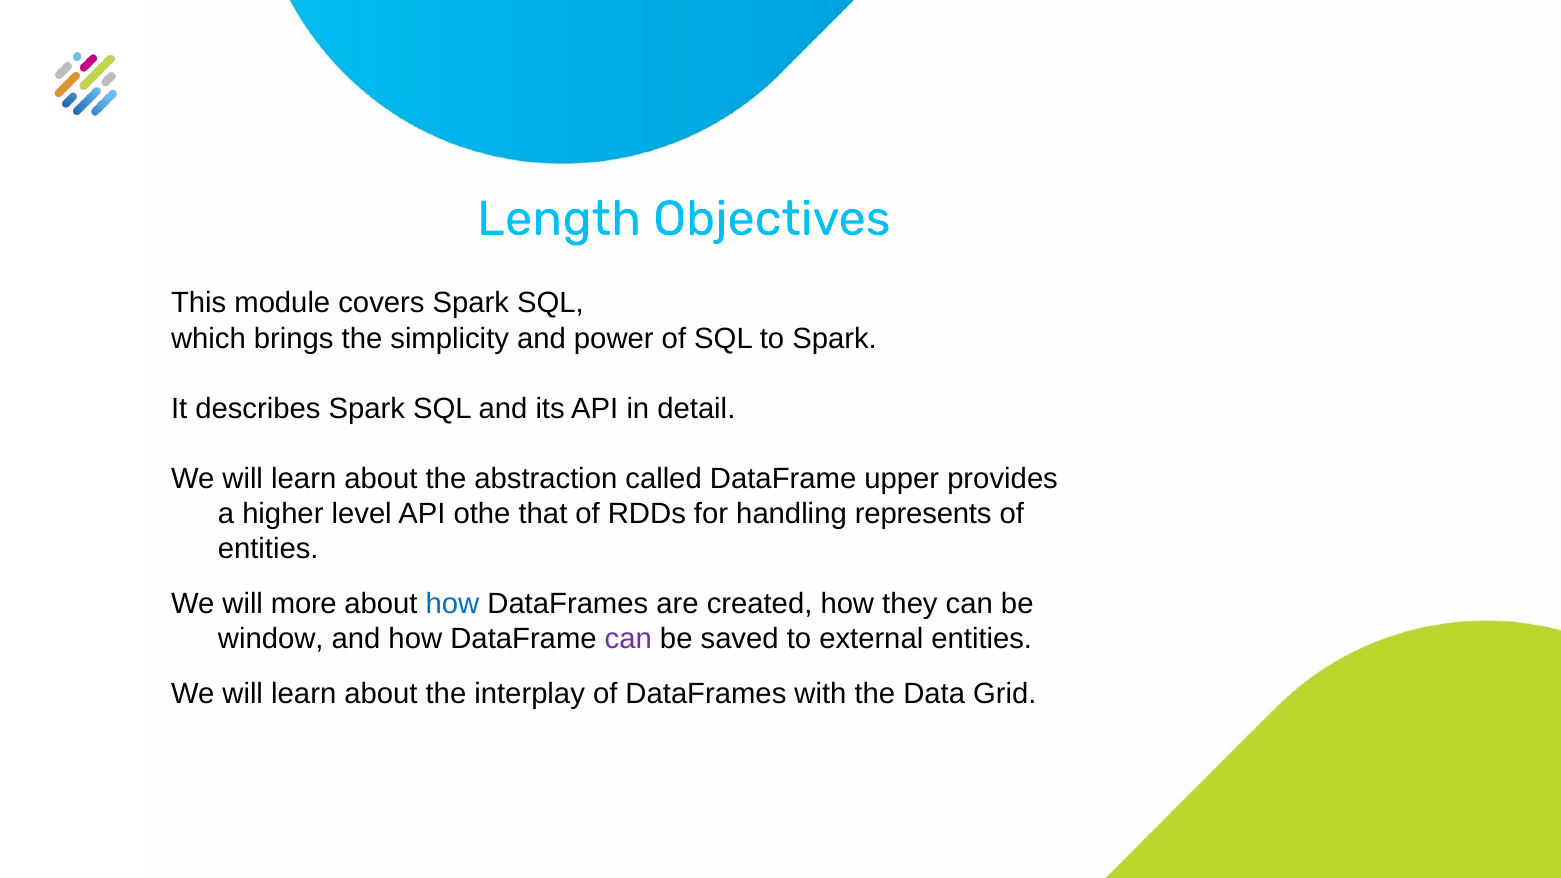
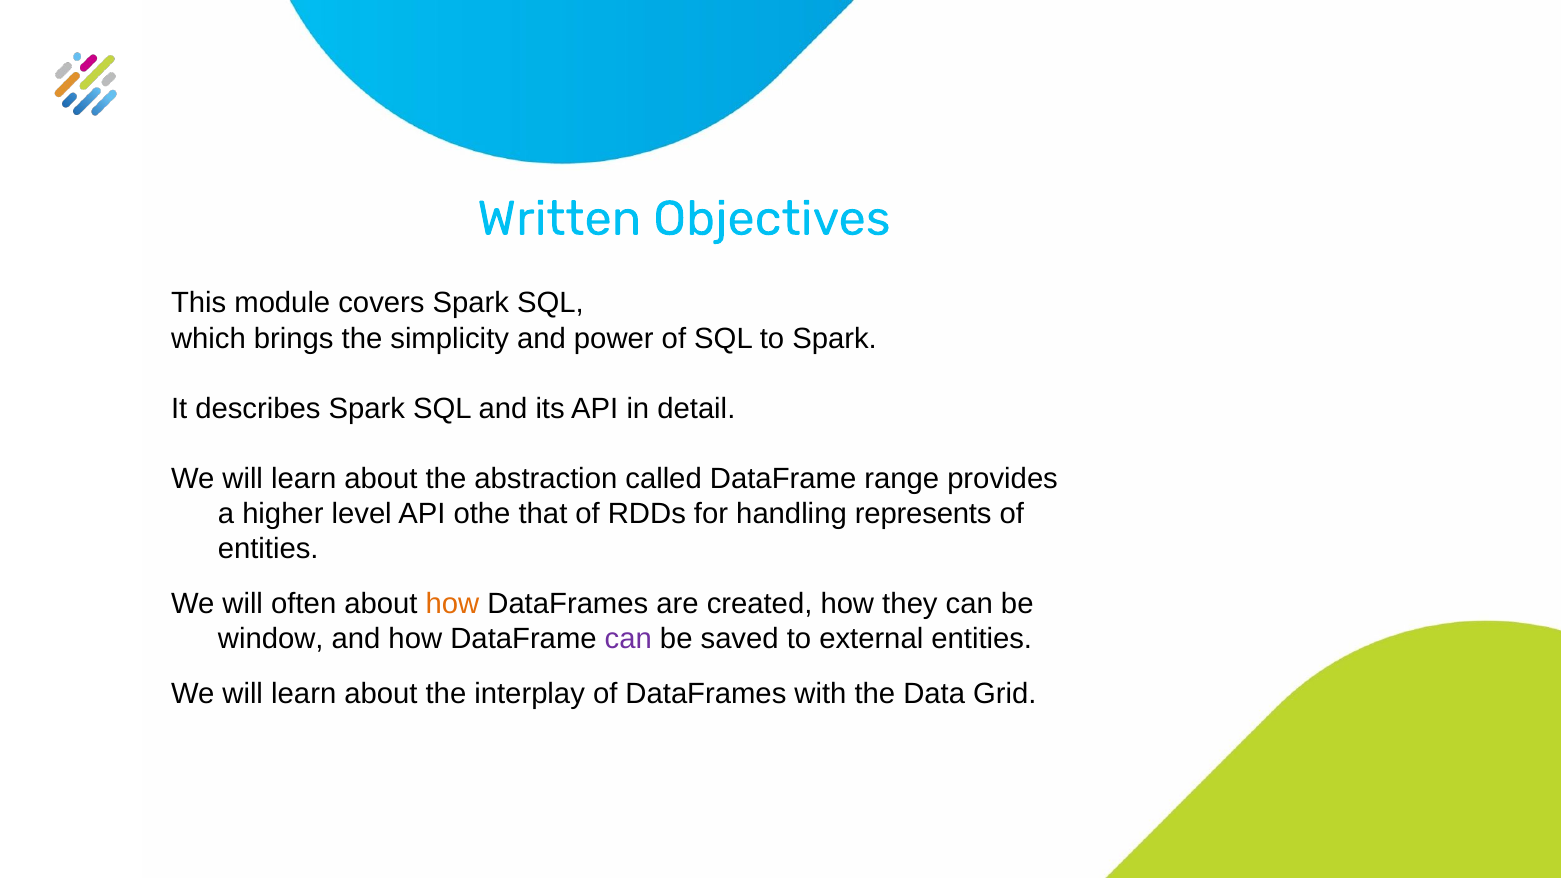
Length: Length -> Written
upper: upper -> range
more: more -> often
how at (453, 604) colour: blue -> orange
